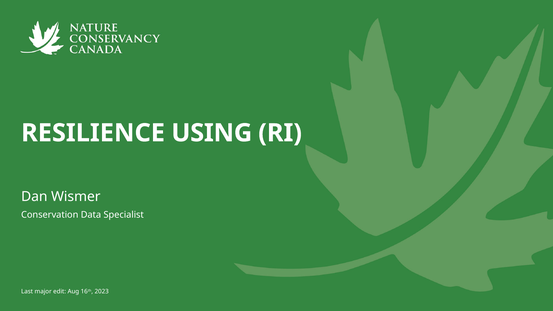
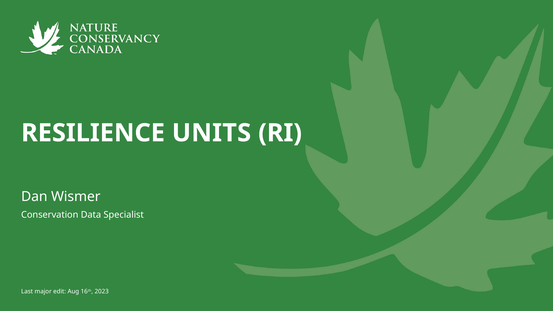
USING: USING -> UNITS
